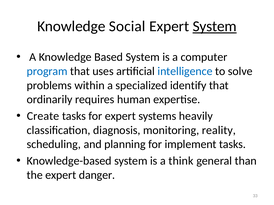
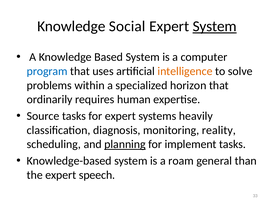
intelligence colour: blue -> orange
identify: identify -> horizon
Create: Create -> Source
planning underline: none -> present
think: think -> roam
danger: danger -> speech
